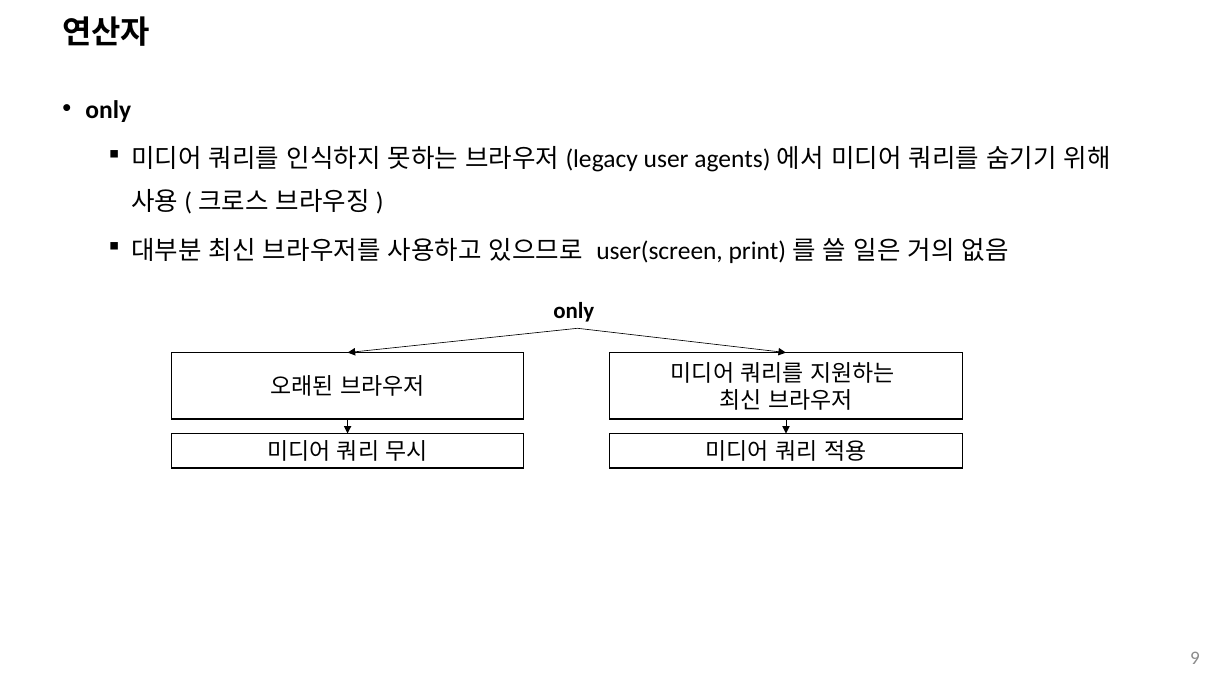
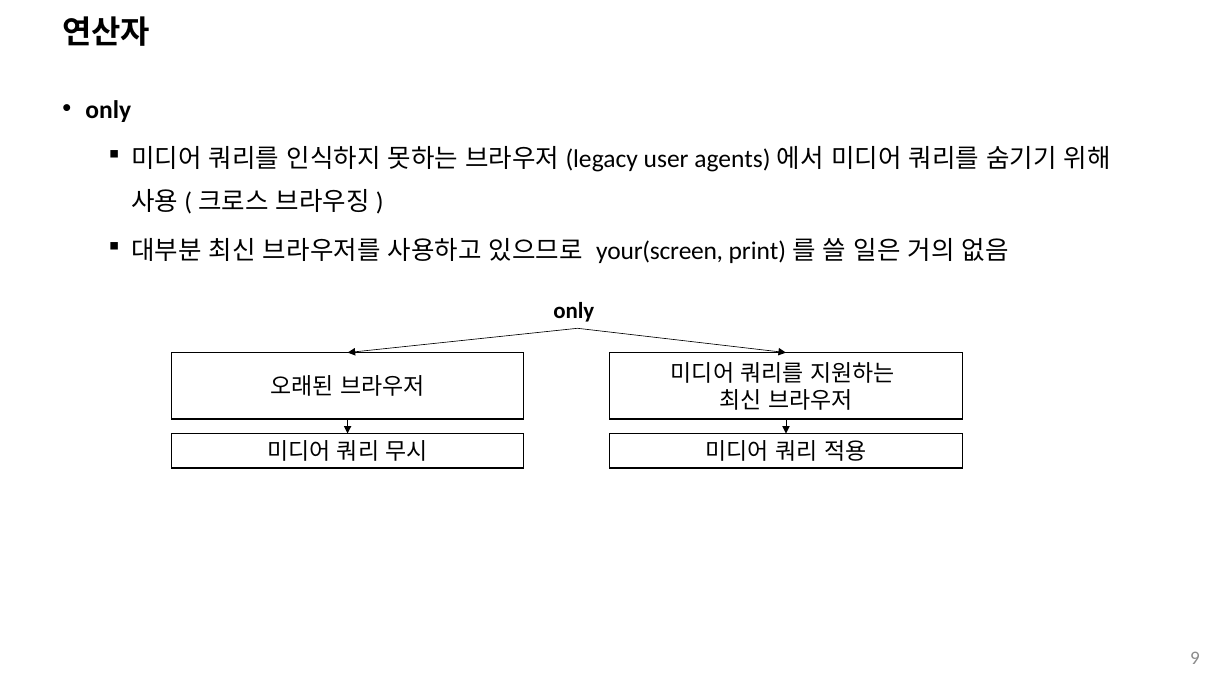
user(screen: user(screen -> your(screen
